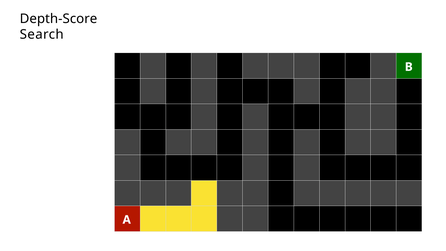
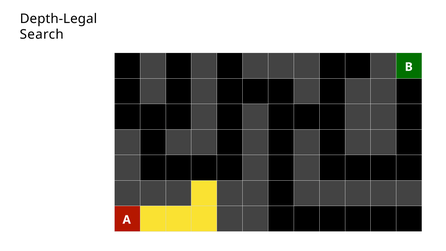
Depth-Score: Depth-Score -> Depth-Legal
